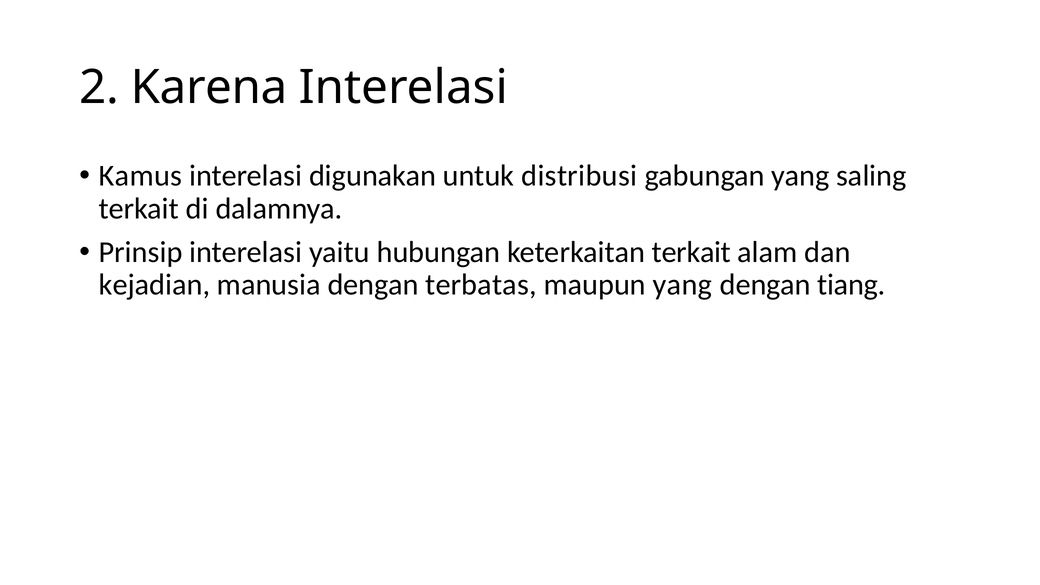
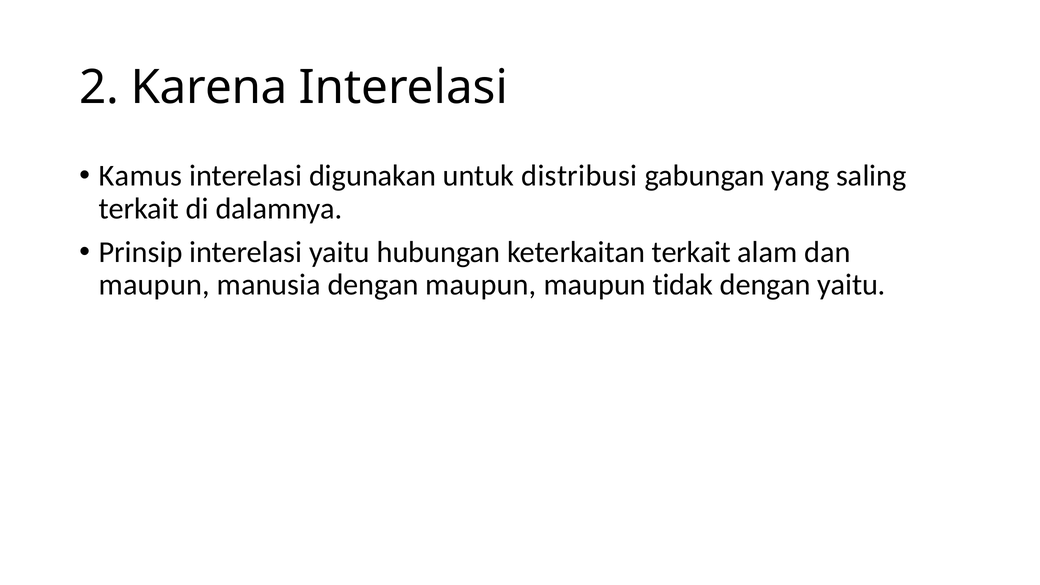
kejadian at (154, 285): kejadian -> maupun
dengan terbatas: terbatas -> maupun
maupun yang: yang -> tidak
dengan tiang: tiang -> yaitu
